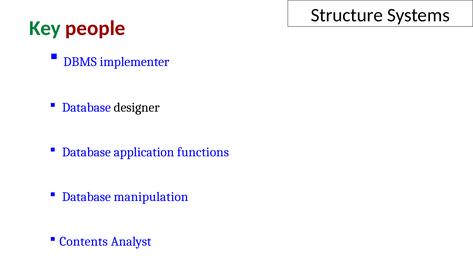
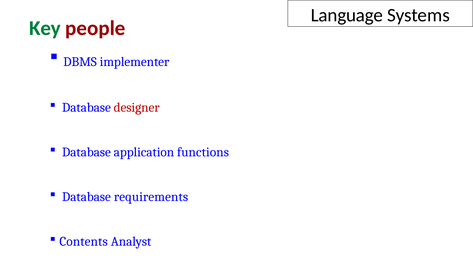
Structure: Structure -> Language
designer colour: black -> red
manipulation: manipulation -> requirements
